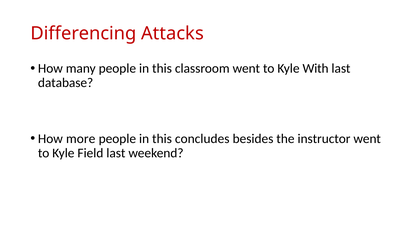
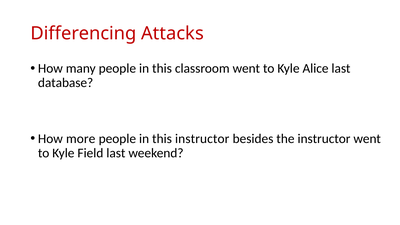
With: With -> Alice
this concludes: concludes -> instructor
